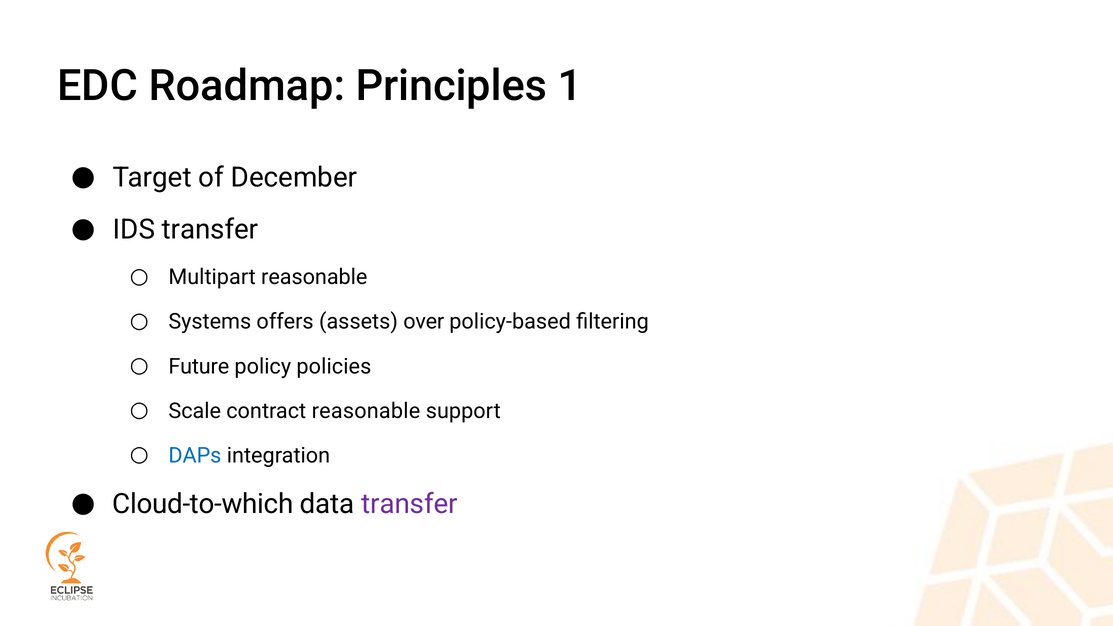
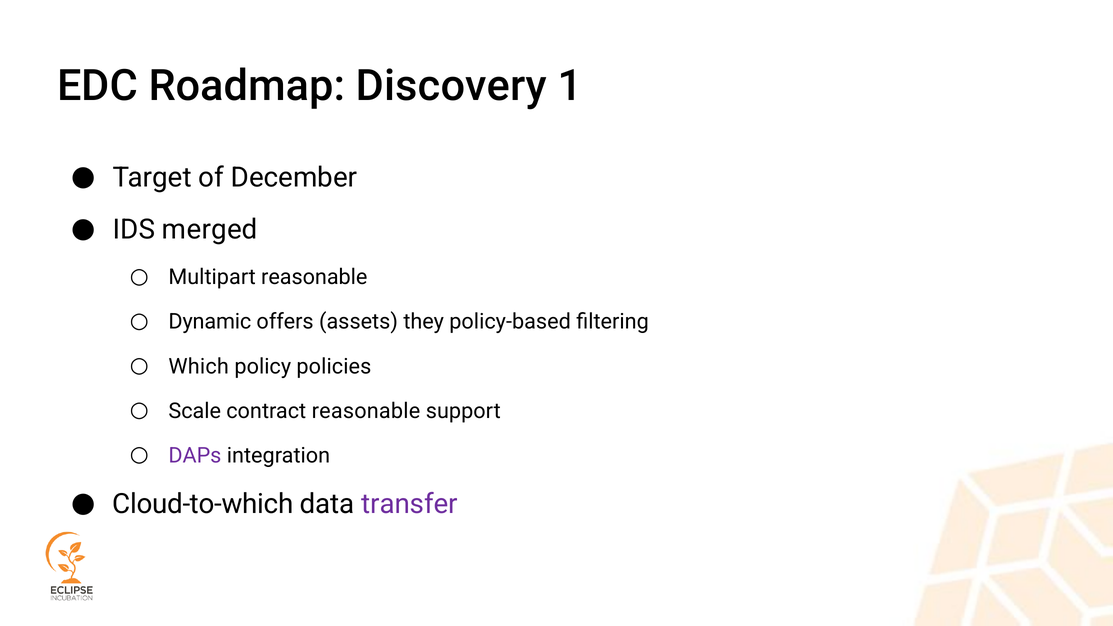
Principles: Principles -> Discovery
IDS transfer: transfer -> merged
Systems: Systems -> Dynamic
over: over -> they
Future: Future -> Which
DAPs colour: blue -> purple
